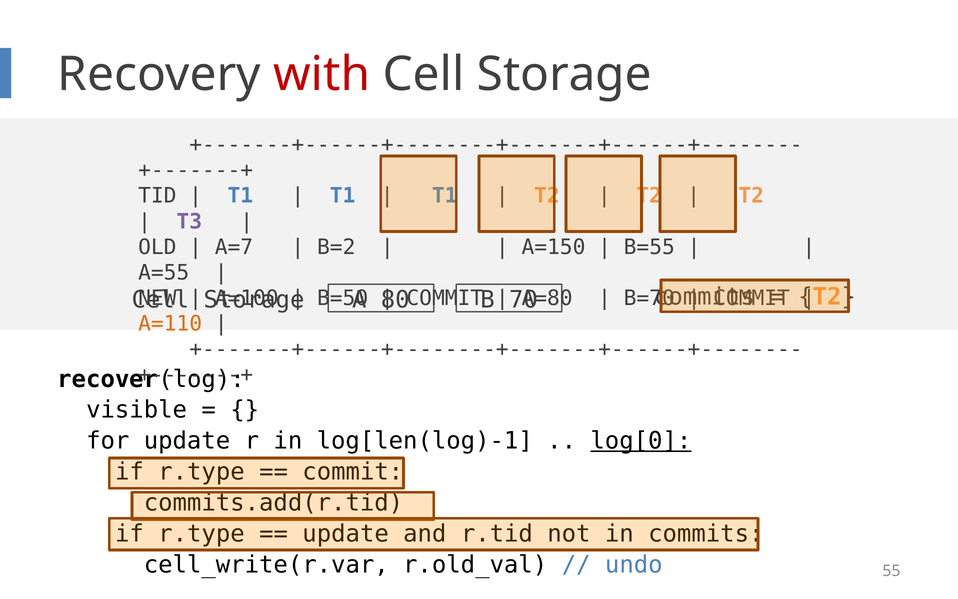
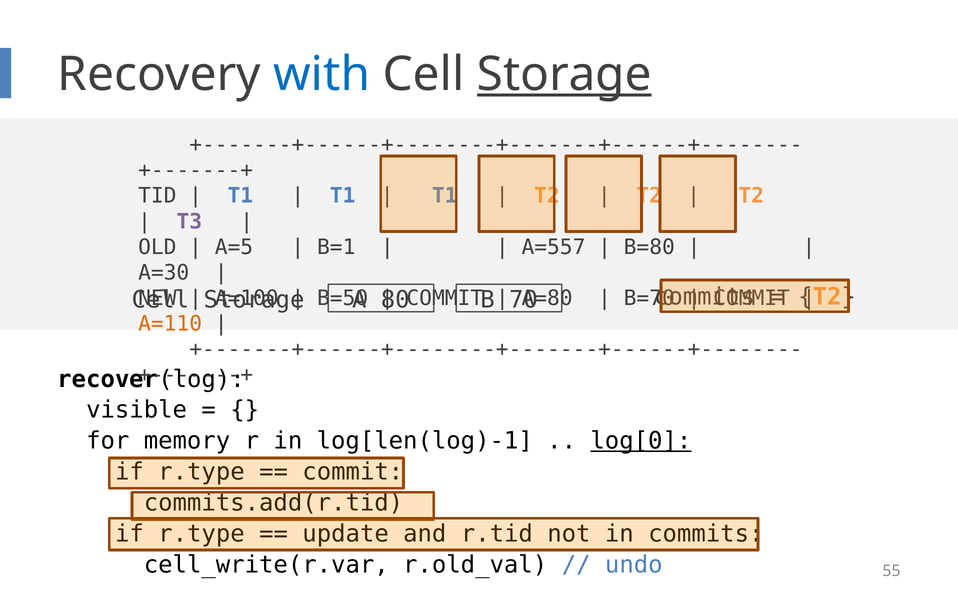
with colour: red -> blue
Storage at (564, 74) underline: none -> present
A=7: A=7 -> A=5
B=2: B=2 -> B=1
A=150: A=150 -> A=557
B=55: B=55 -> B=80
A=55: A=55 -> A=30
for update: update -> memory
